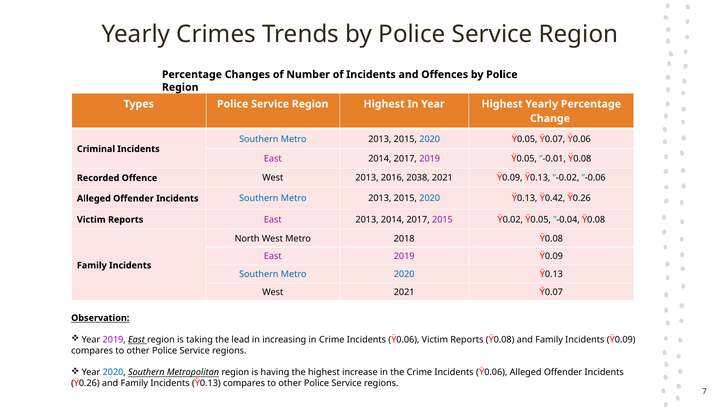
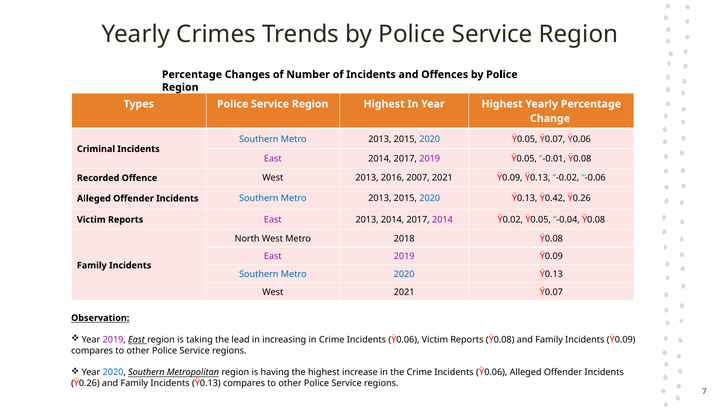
2038: 2038 -> 2007
2017 2015: 2015 -> 2014
